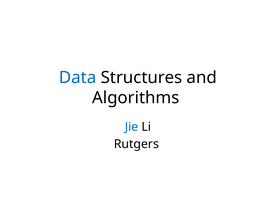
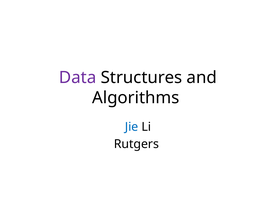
Data colour: blue -> purple
